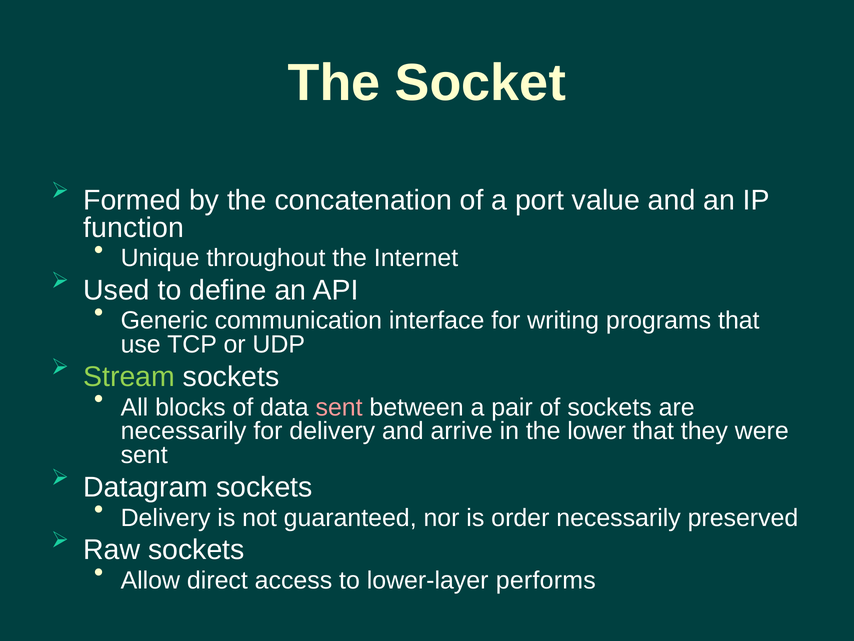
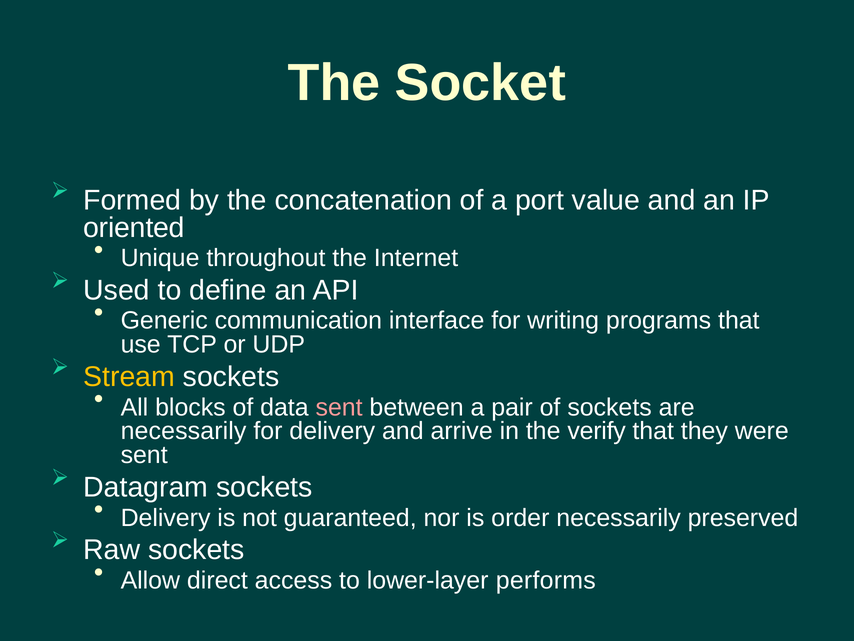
function: function -> oriented
Stream colour: light green -> yellow
lower: lower -> verify
